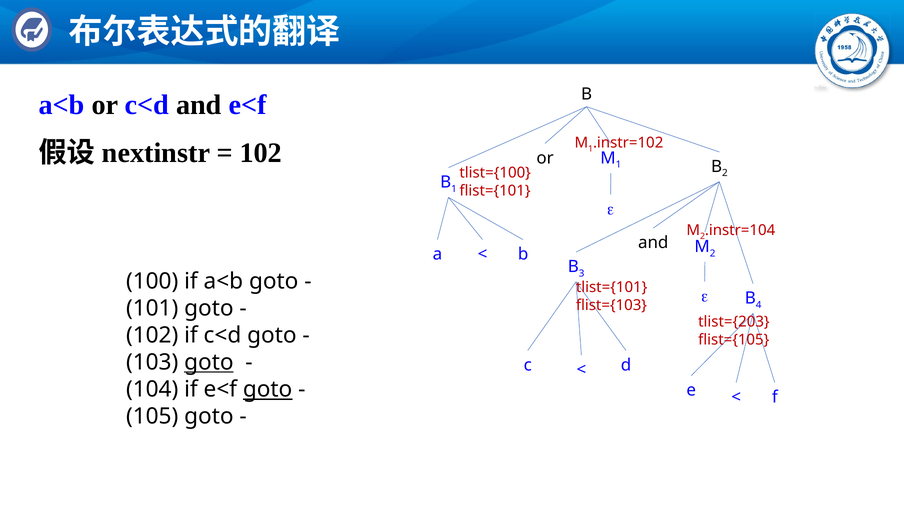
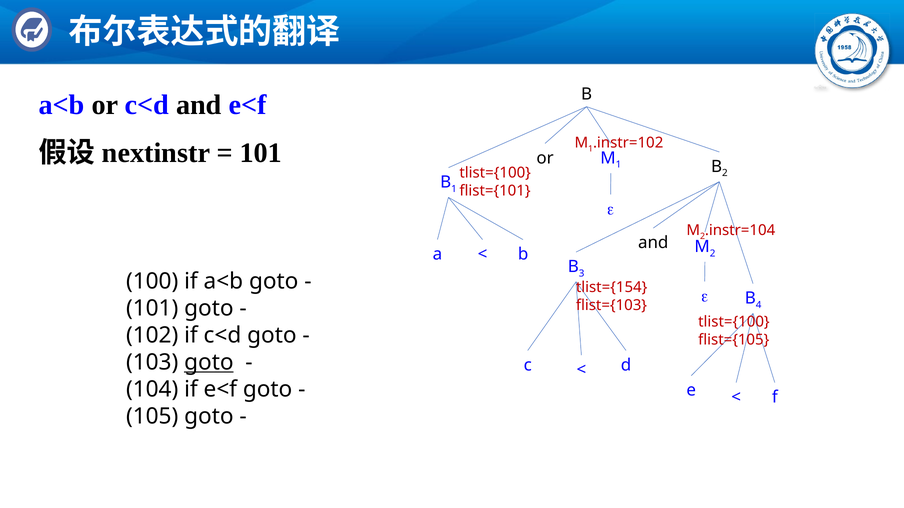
102 at (261, 153): 102 -> 101
tlist={101: tlist={101 -> tlist={154
tlist={203 at (734, 322): tlist={203 -> tlist={100
goto at (268, 390) underline: present -> none
